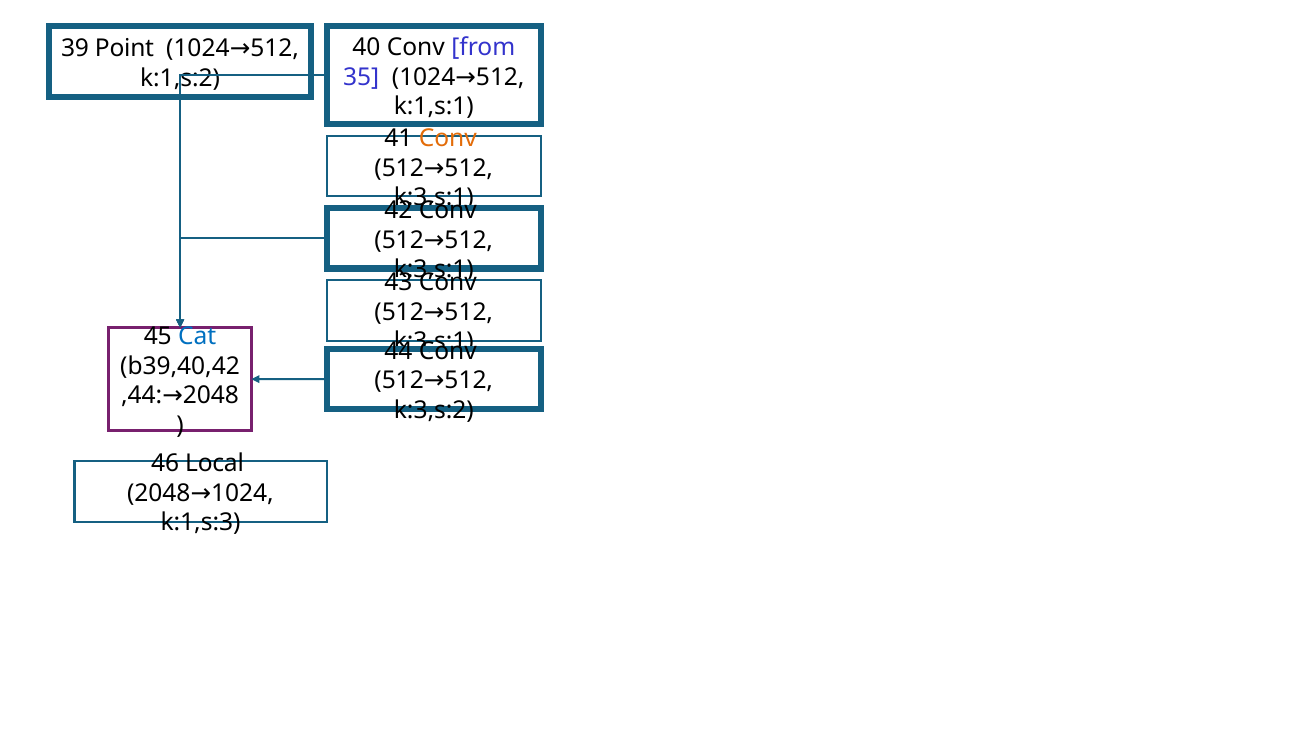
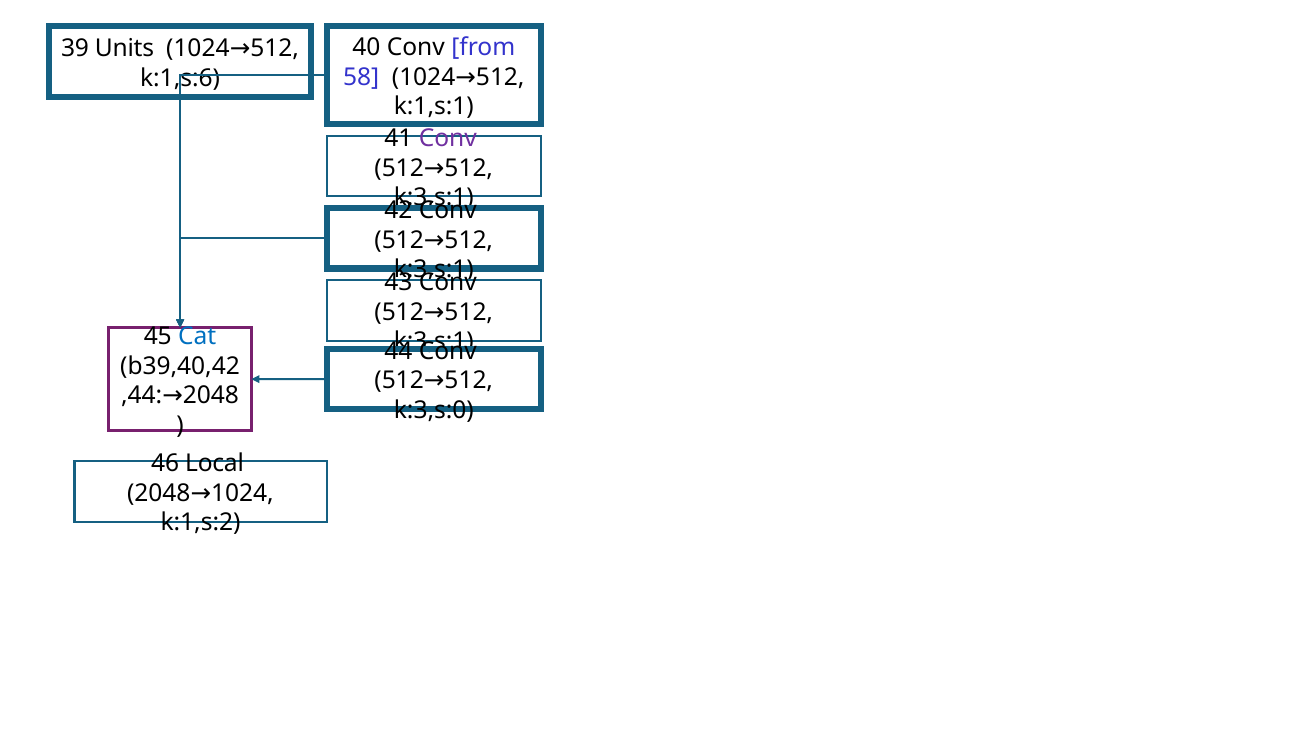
Point: Point -> Units
35: 35 -> 58
k:1,s:2: k:1,s:2 -> k:1,s:6
Conv at (448, 138) colour: orange -> purple
k:3,s:2: k:3,s:2 -> k:3,s:0
k:1,s:3: k:1,s:3 -> k:1,s:2
